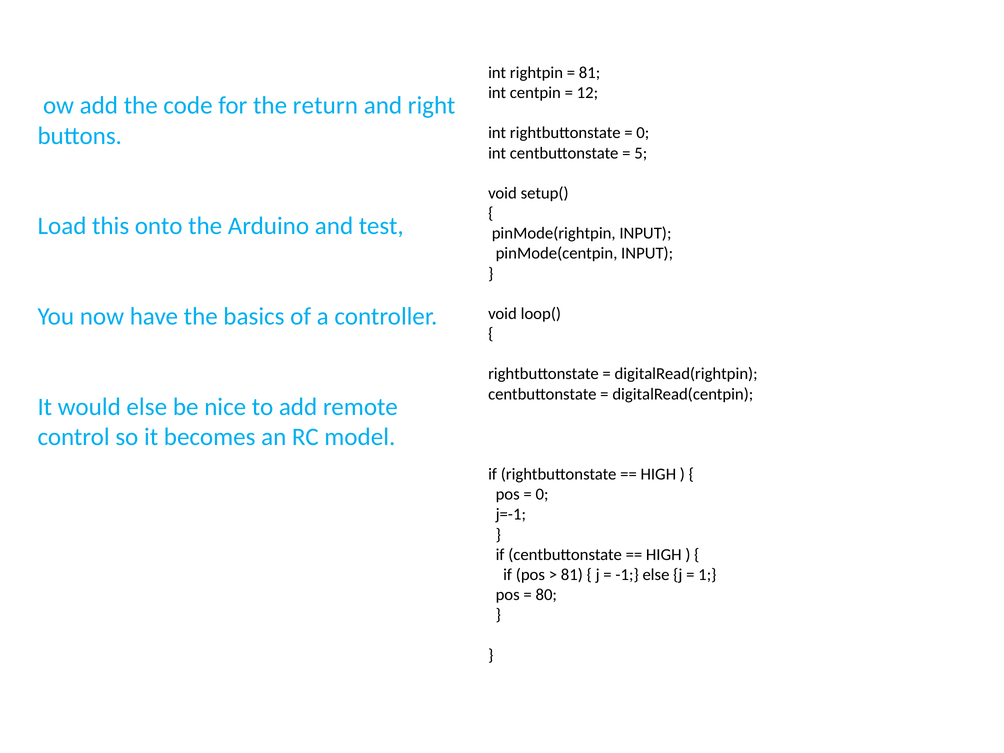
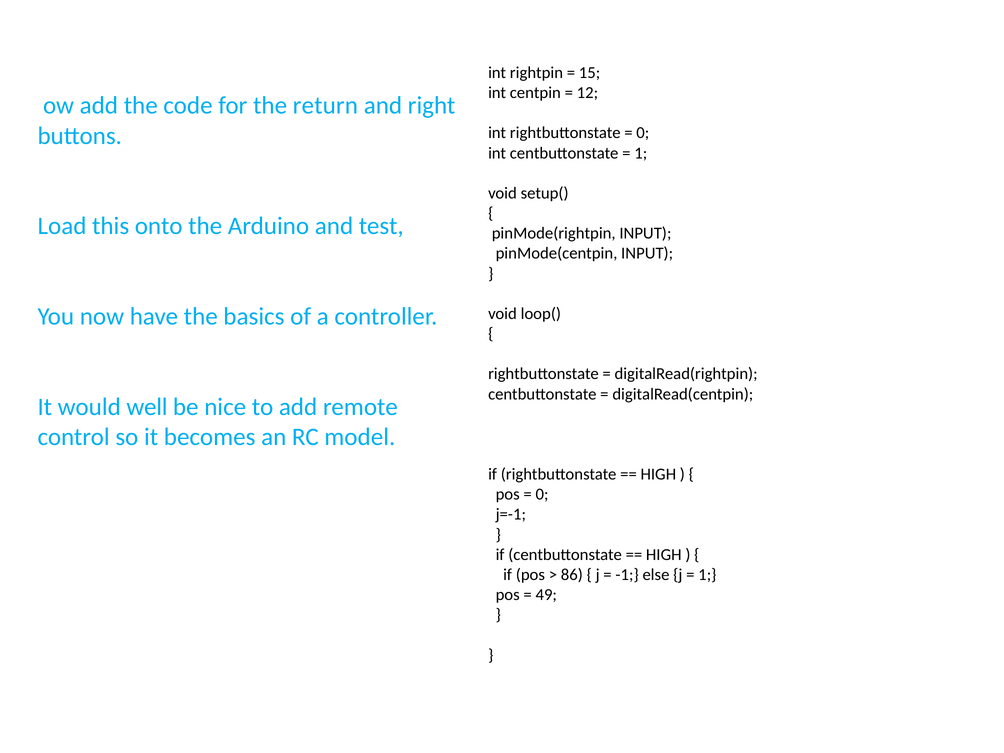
81 at (590, 73): 81 -> 15
5 at (641, 153): 5 -> 1
would else: else -> well
81 at (572, 575): 81 -> 86
80: 80 -> 49
